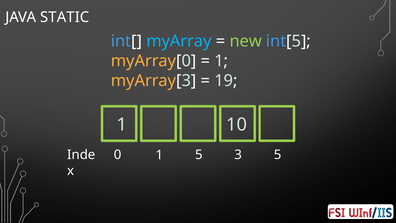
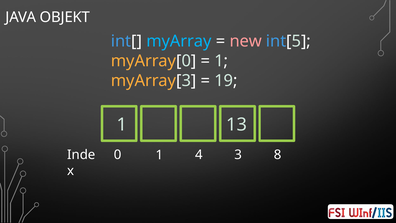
STATIC: STATIC -> OBJEKT
new colour: light green -> pink
10: 10 -> 13
1 5: 5 -> 4
3 5: 5 -> 8
